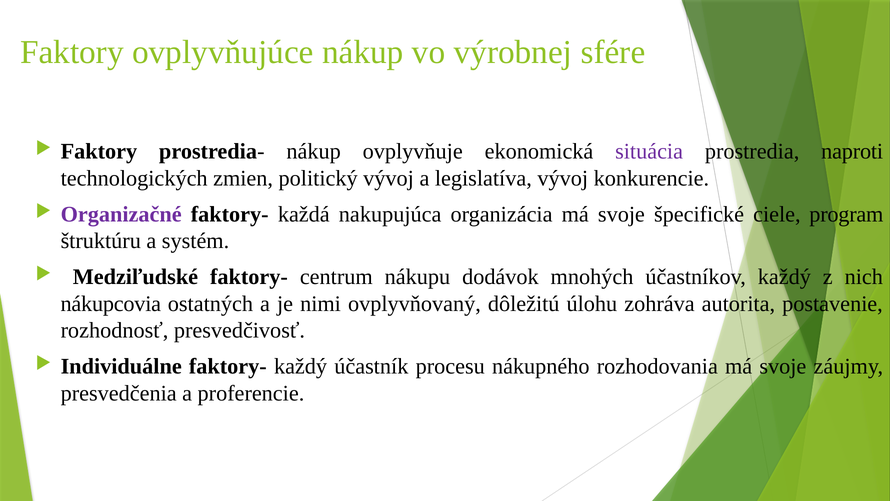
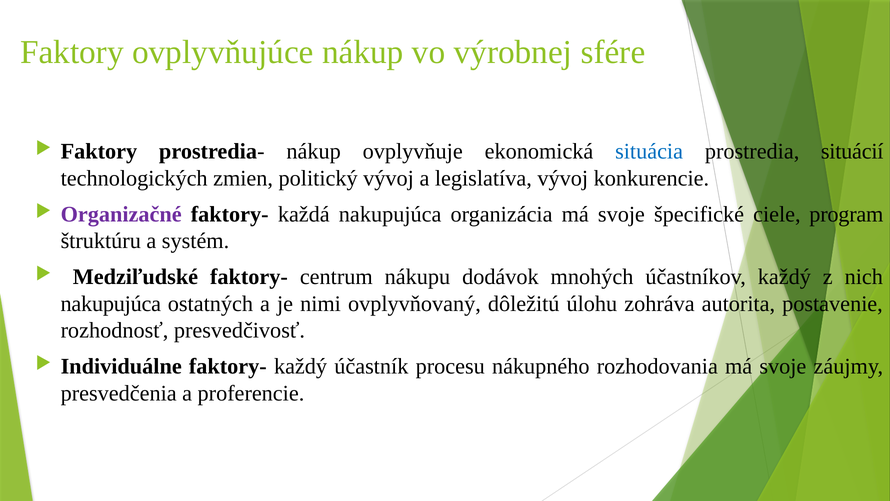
situácia colour: purple -> blue
naproti: naproti -> situácií
nákupcovia at (111, 304): nákupcovia -> nakupujúca
